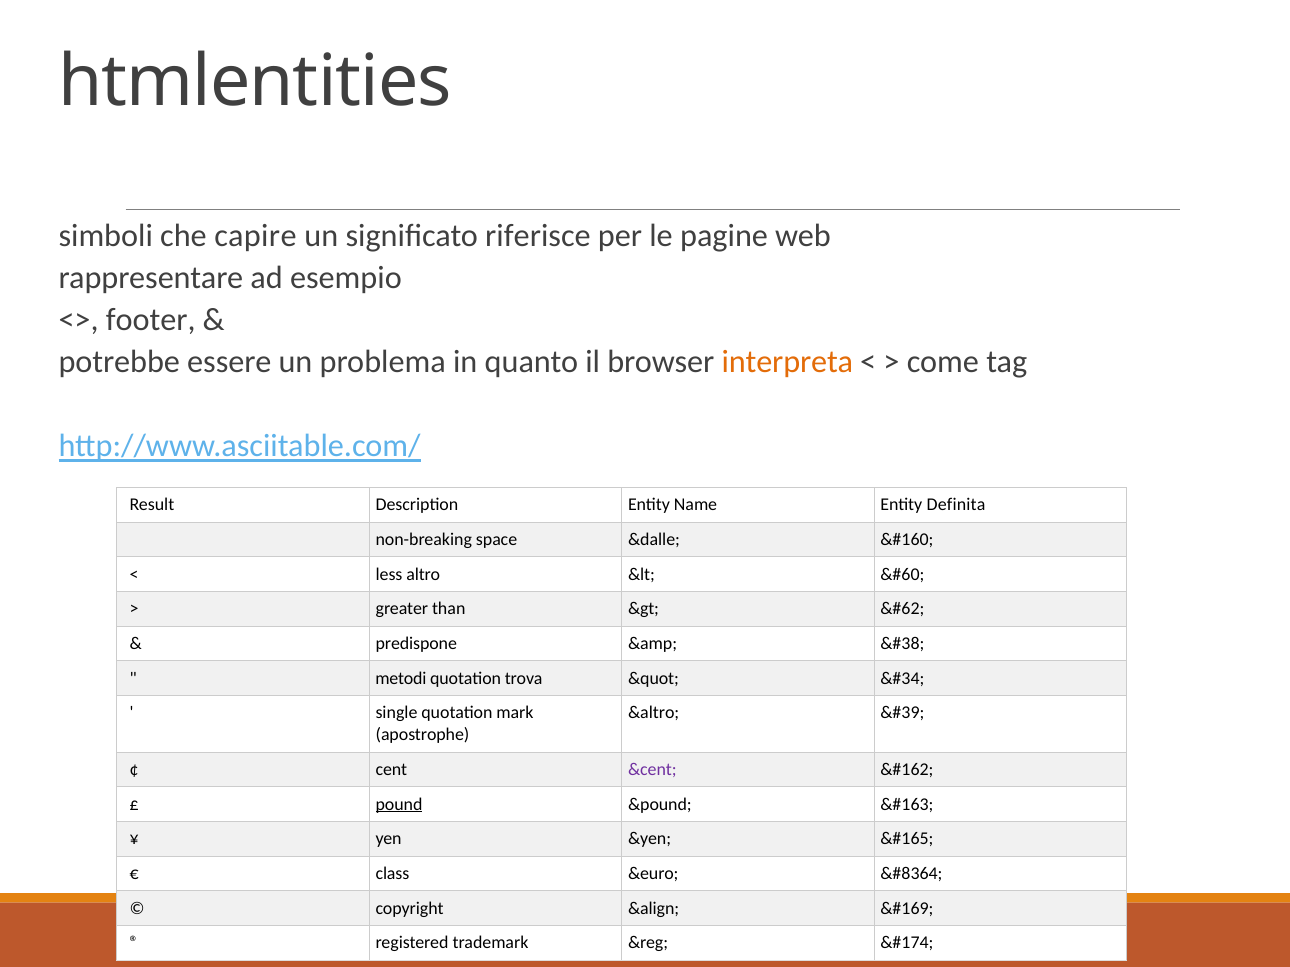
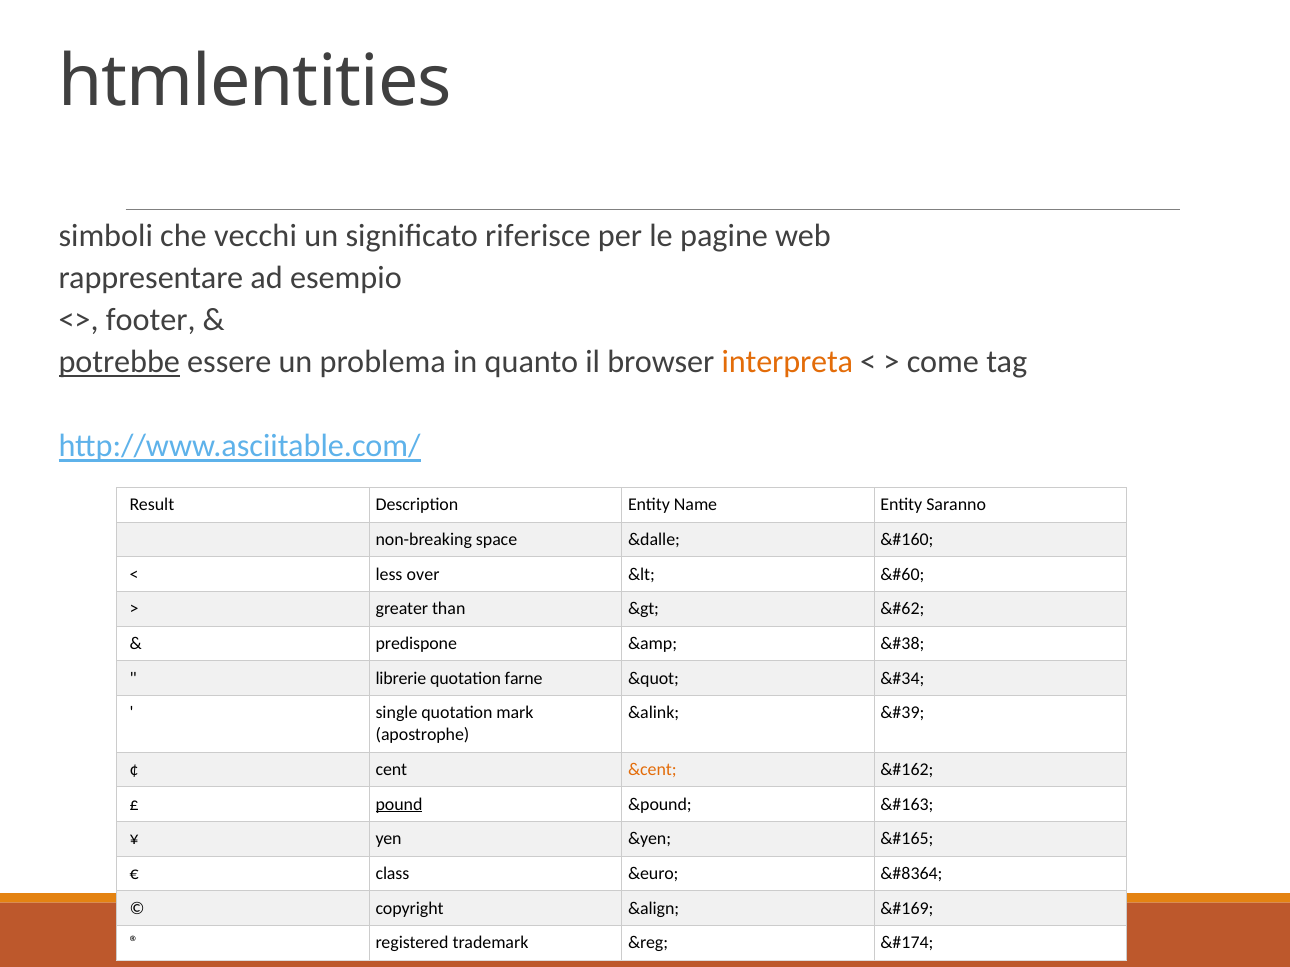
capire: capire -> vecchi
potrebbe underline: none -> present
Definita: Definita -> Saranno
altro: altro -> over
metodi: metodi -> librerie
trova: trova -> farne
&altro: &altro -> &alink
&cent colour: purple -> orange
